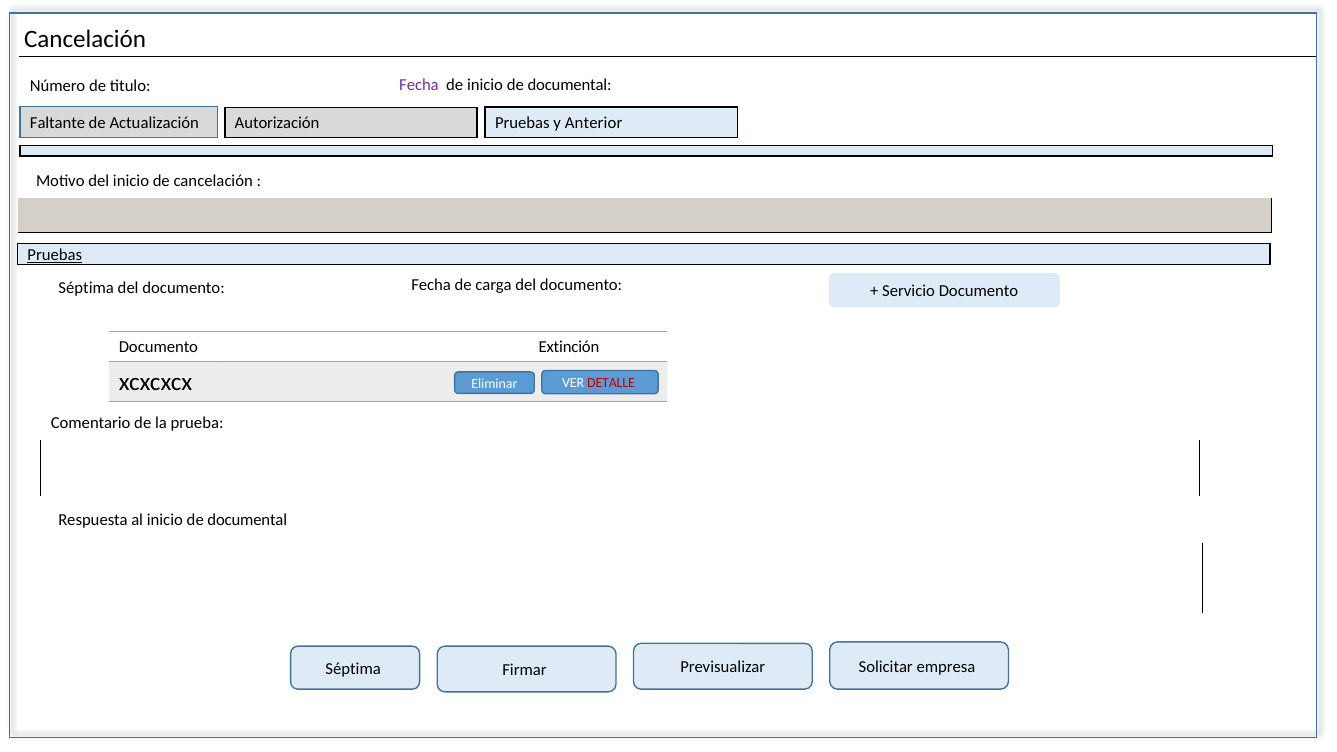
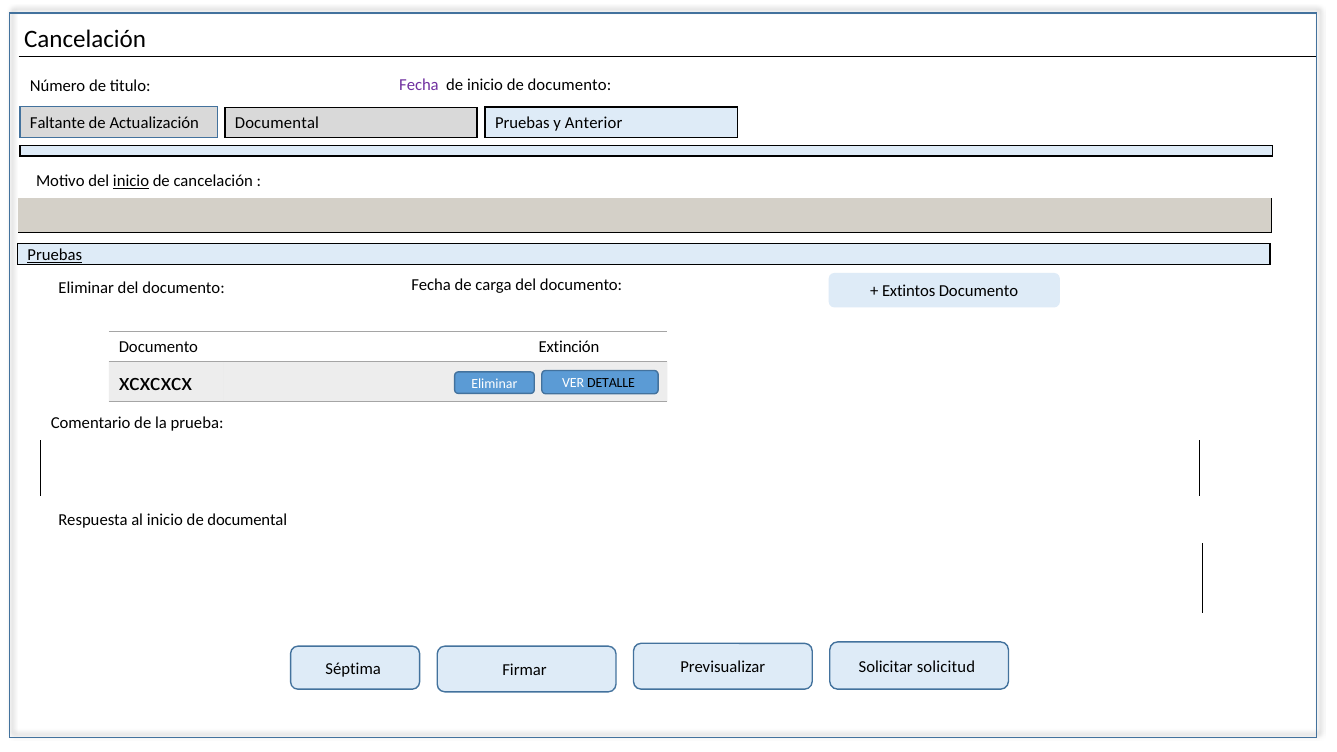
de inicio de documental: documental -> documento
Actualización Autorización: Autorización -> Documental
inicio at (131, 181) underline: none -> present
Séptima at (86, 288): Séptima -> Eliminar
Servicio: Servicio -> Extintos
DETALLE colour: red -> black
empresa: empresa -> solicitud
